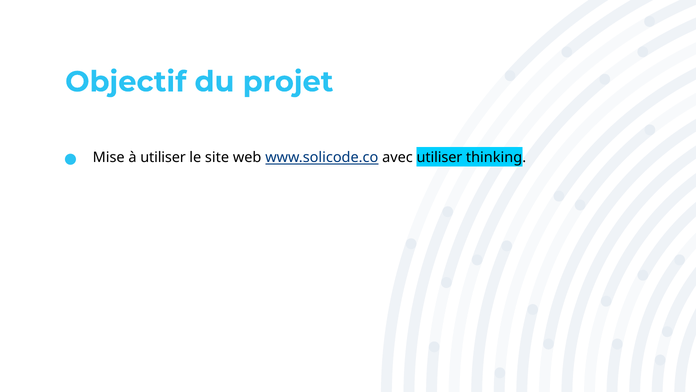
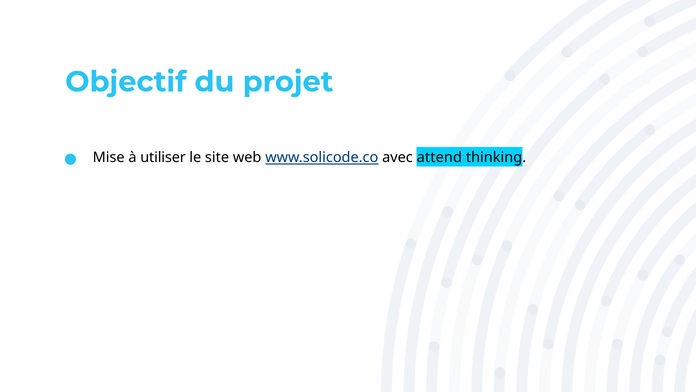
avec utiliser: utiliser -> attend
